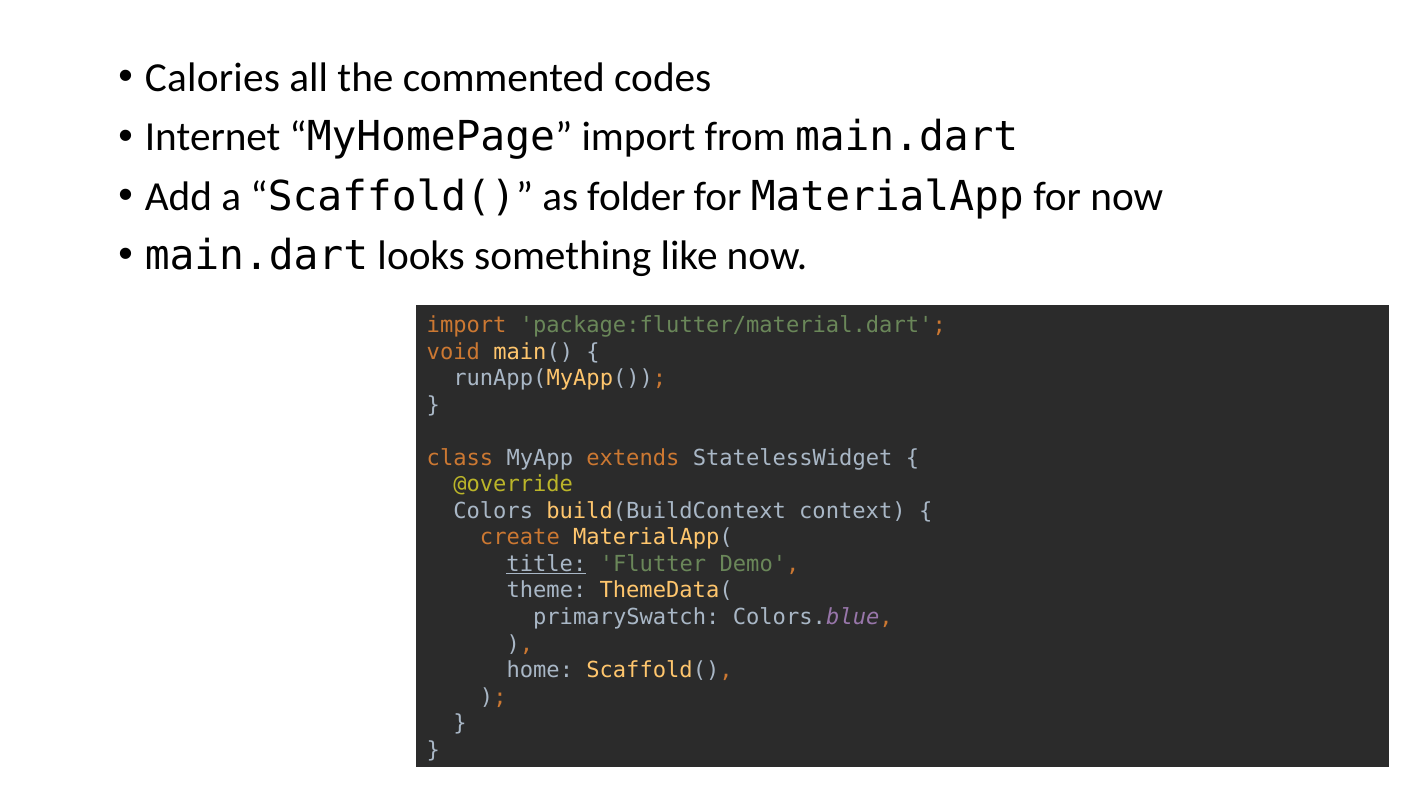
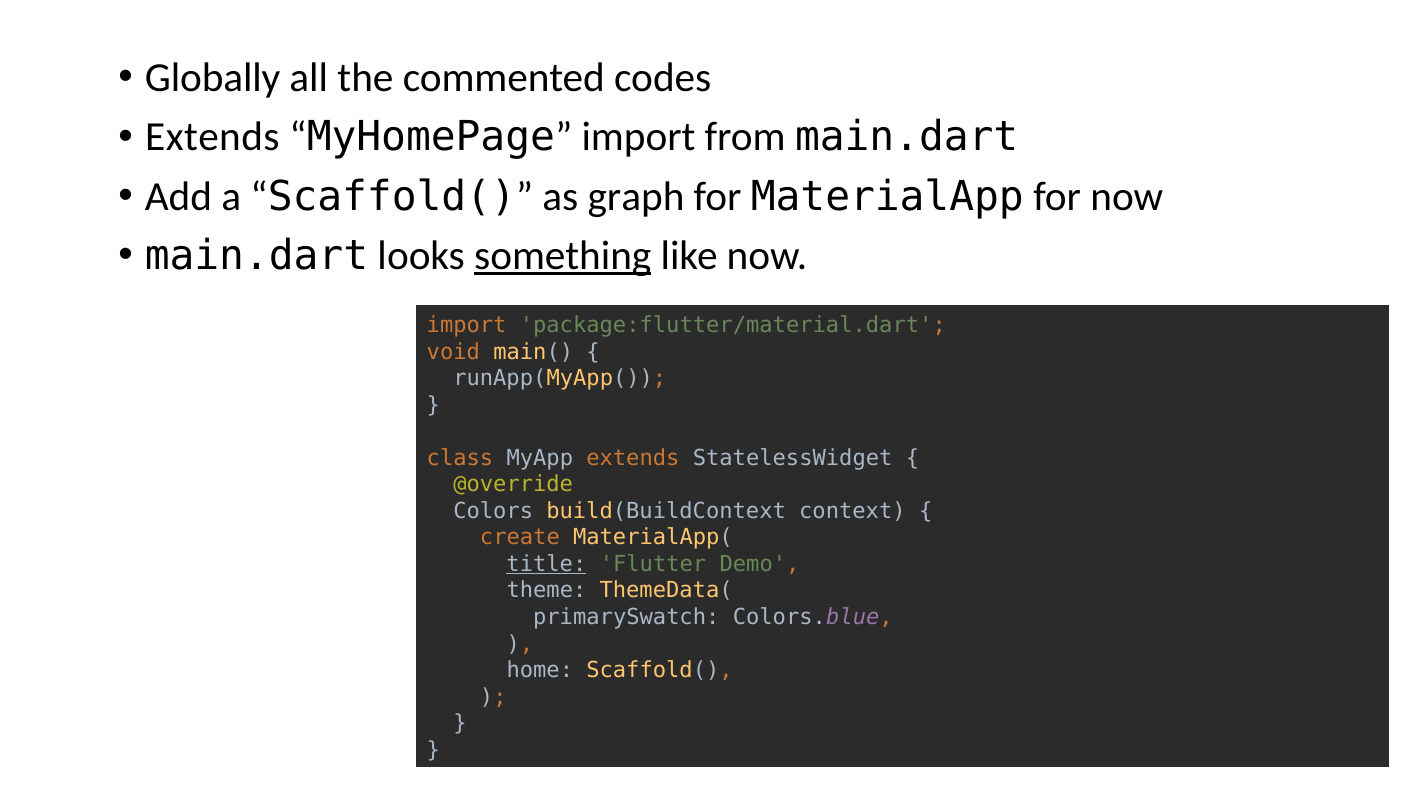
Calories: Calories -> Globally
Internet at (213, 137): Internet -> Extends
folder: folder -> graph
something underline: none -> present
